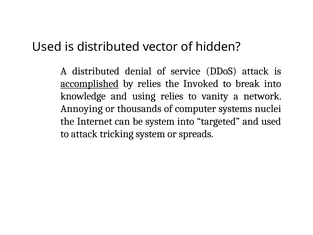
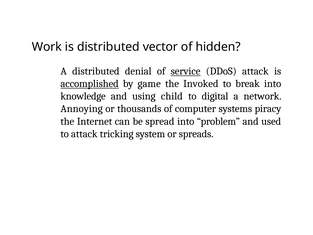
Used at (47, 47): Used -> Work
service underline: none -> present
by relies: relies -> game
using relies: relies -> child
vanity: vanity -> digital
nuclei: nuclei -> piracy
be system: system -> spread
targeted: targeted -> problem
